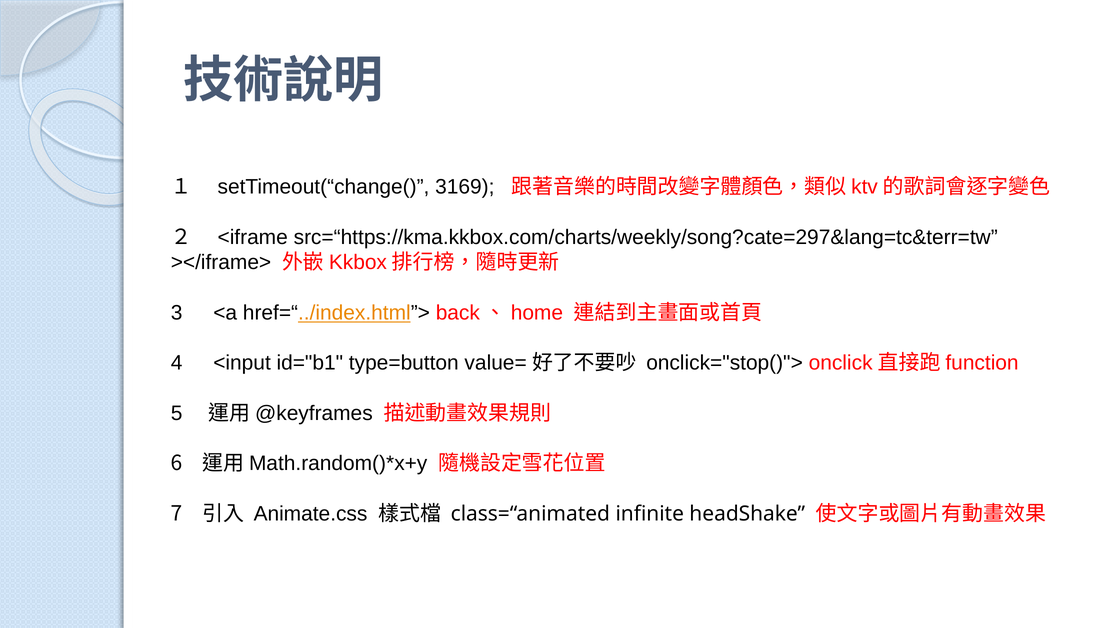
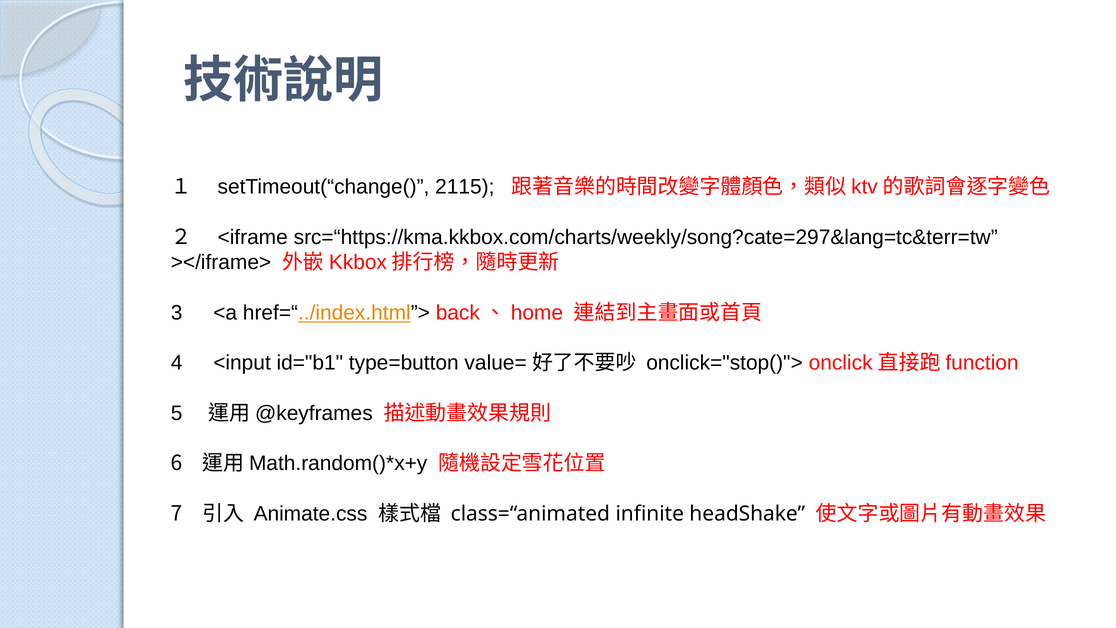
3169: 3169 -> 2115
